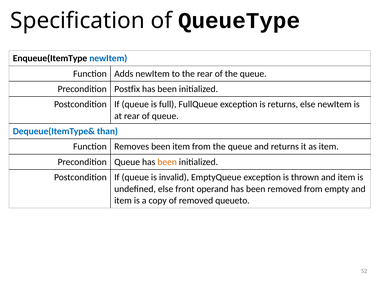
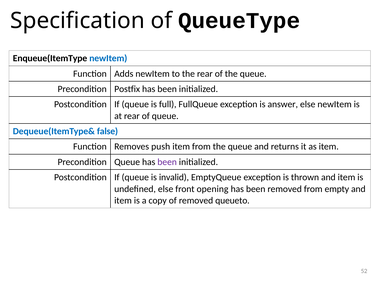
is returns: returns -> answer
than: than -> false
Removes been: been -> push
been at (167, 162) colour: orange -> purple
operand: operand -> opening
